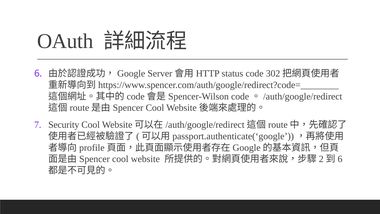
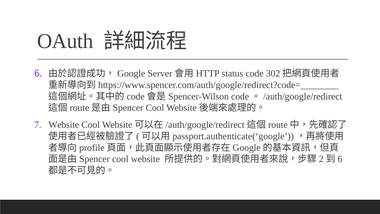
Security at (64, 125): Security -> Website
